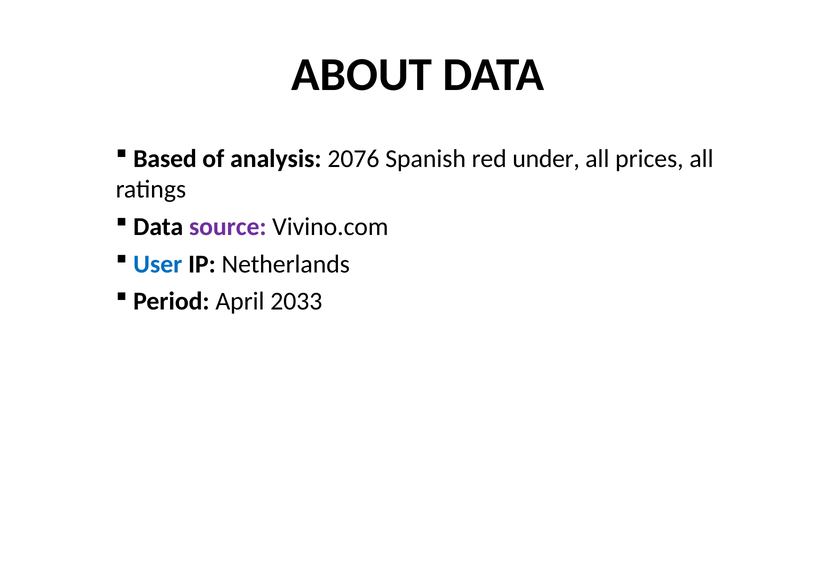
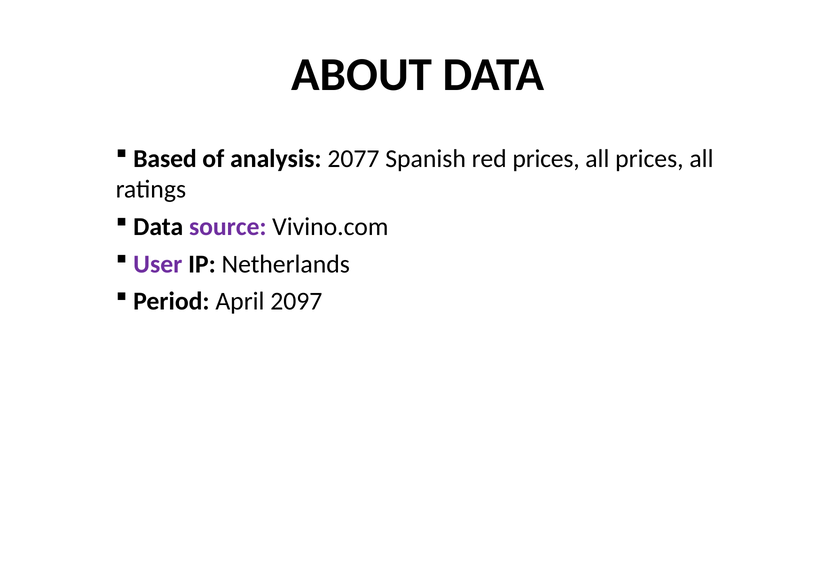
2076: 2076 -> 2077
red under: under -> prices
User colour: blue -> purple
2033: 2033 -> 2097
